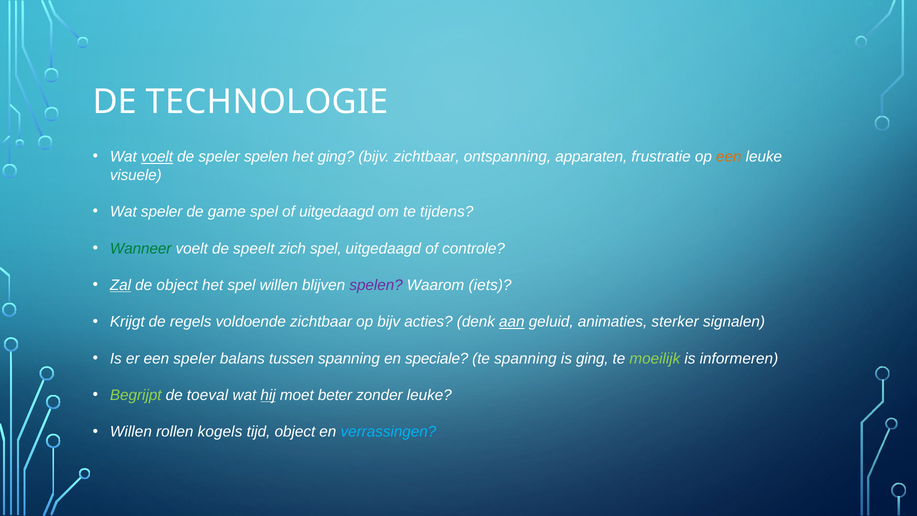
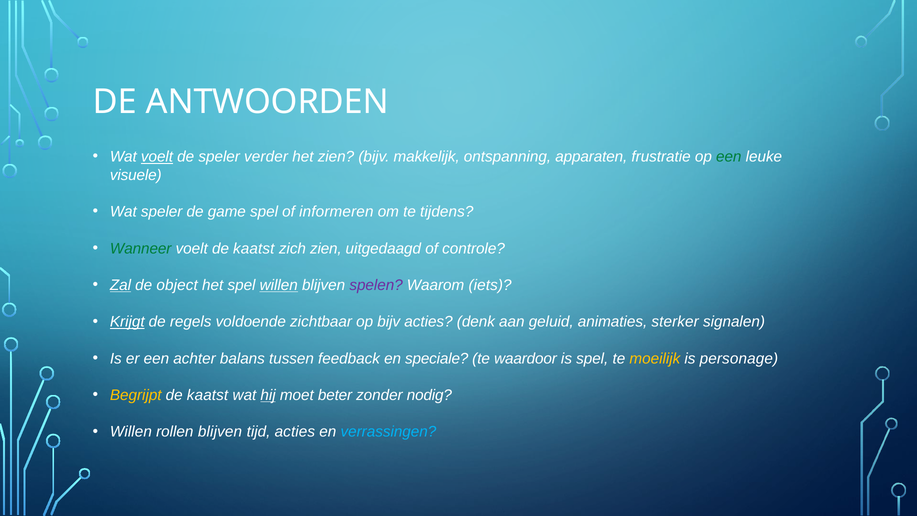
TECHNOLOGIE: TECHNOLOGIE -> ANTWOORDEN
speler spelen: spelen -> verder
het ging: ging -> zien
bijv zichtbaar: zichtbaar -> makkelijk
een at (729, 157) colour: orange -> green
of uitgedaagd: uitgedaagd -> informeren
voelt de speelt: speelt -> kaatst
zich spel: spel -> zien
willen at (279, 285) underline: none -> present
Krijgt underline: none -> present
aan underline: present -> none
een speler: speler -> achter
tussen spanning: spanning -> feedback
te spanning: spanning -> waardoor
is ging: ging -> spel
moeilijk colour: light green -> yellow
informeren: informeren -> personage
Begrijpt colour: light green -> yellow
toeval at (208, 395): toeval -> kaatst
zonder leuke: leuke -> nodig
rollen kogels: kogels -> blijven
tijd object: object -> acties
